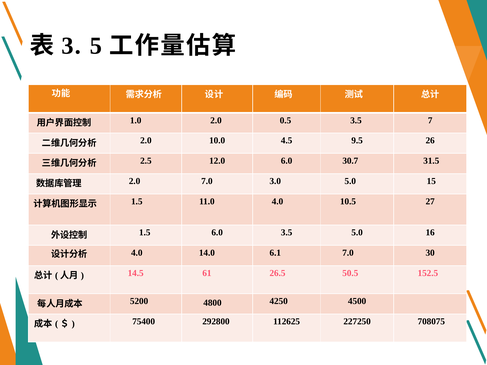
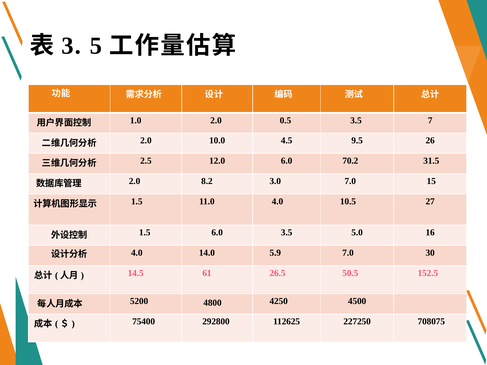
30.7: 30.7 -> 70.2
2.0 7.0: 7.0 -> 8.2
3.0 5.0: 5.0 -> 7.0
6.1: 6.1 -> 5.9
